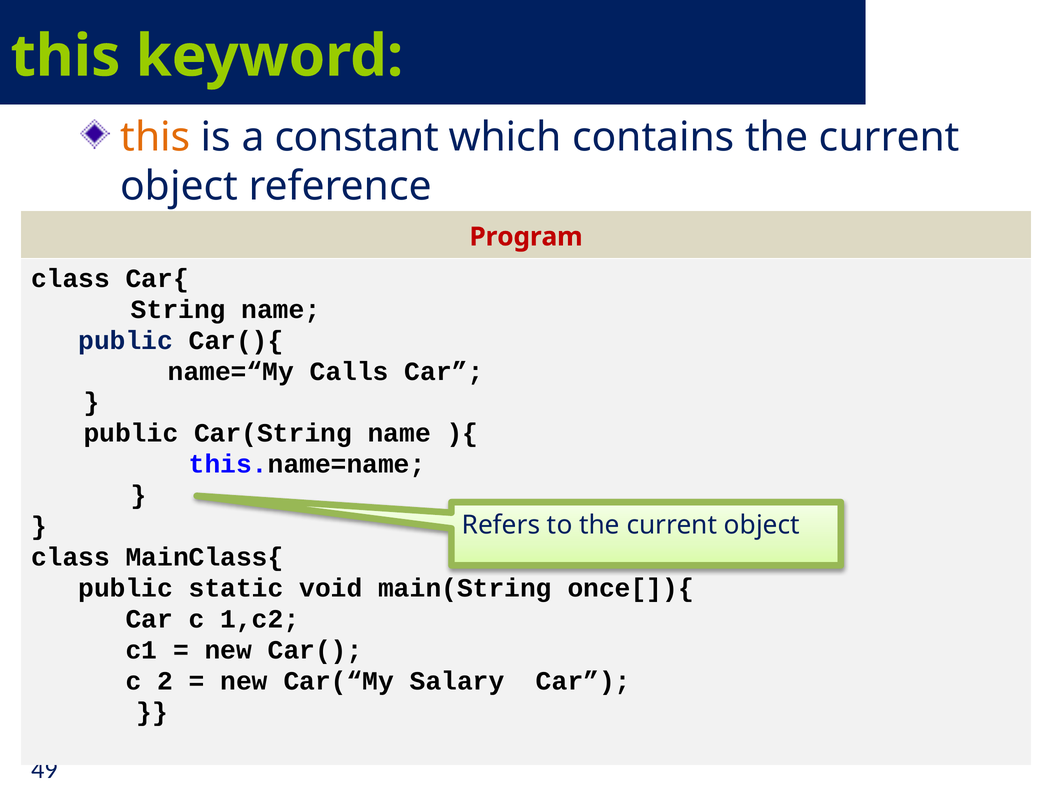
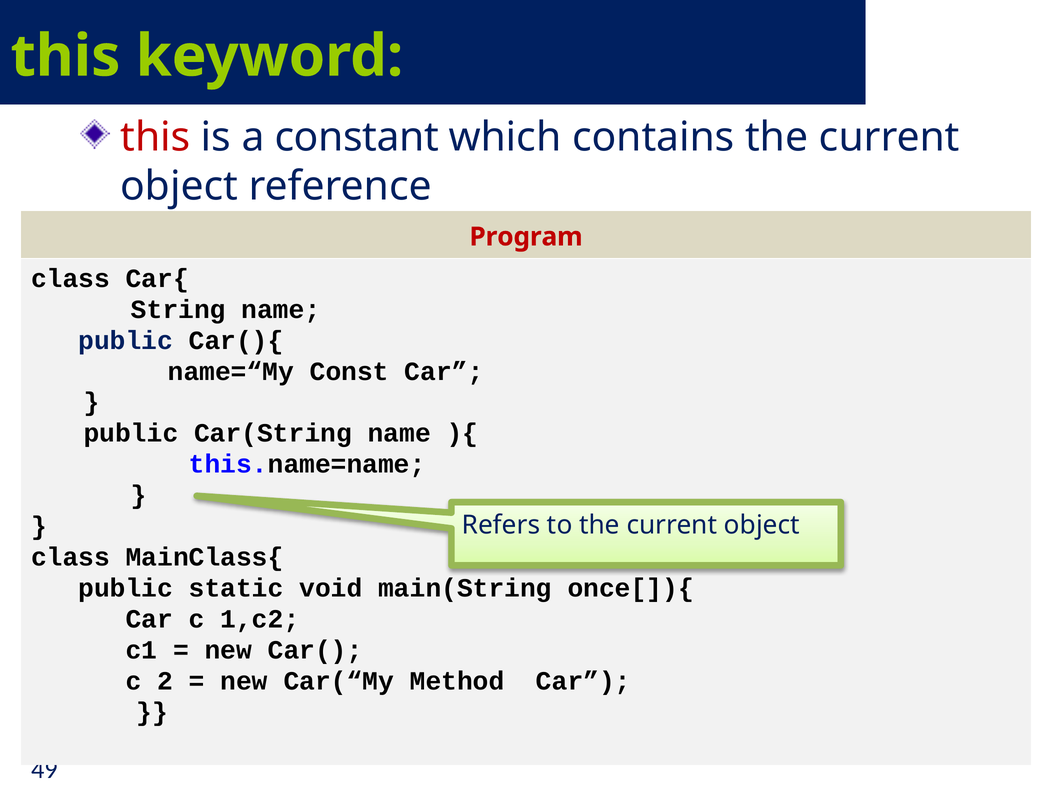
this at (155, 137) colour: orange -> red
Calls: Calls -> Const
Salary: Salary -> Method
